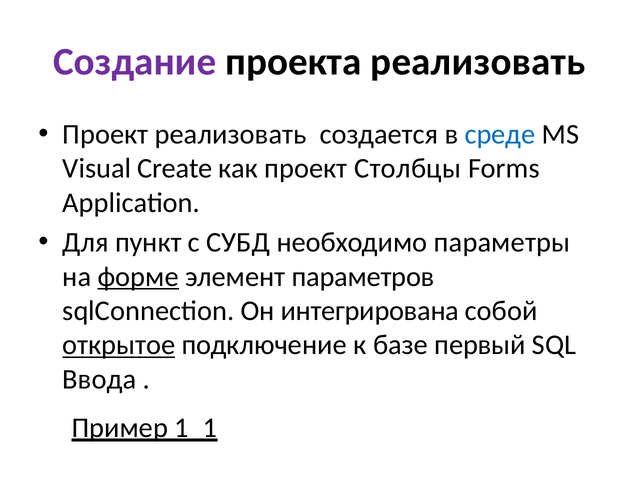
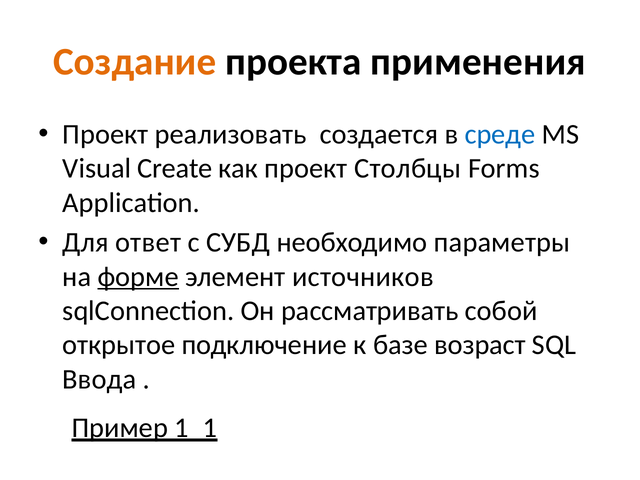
Создание colour: purple -> orange
проекта реализовать: реализовать -> применения
пункт: пункт -> ответ
параметров: параметров -> источников
интегрирована: интегрирована -> рассматривать
открытое underline: present -> none
первый: первый -> возраст
